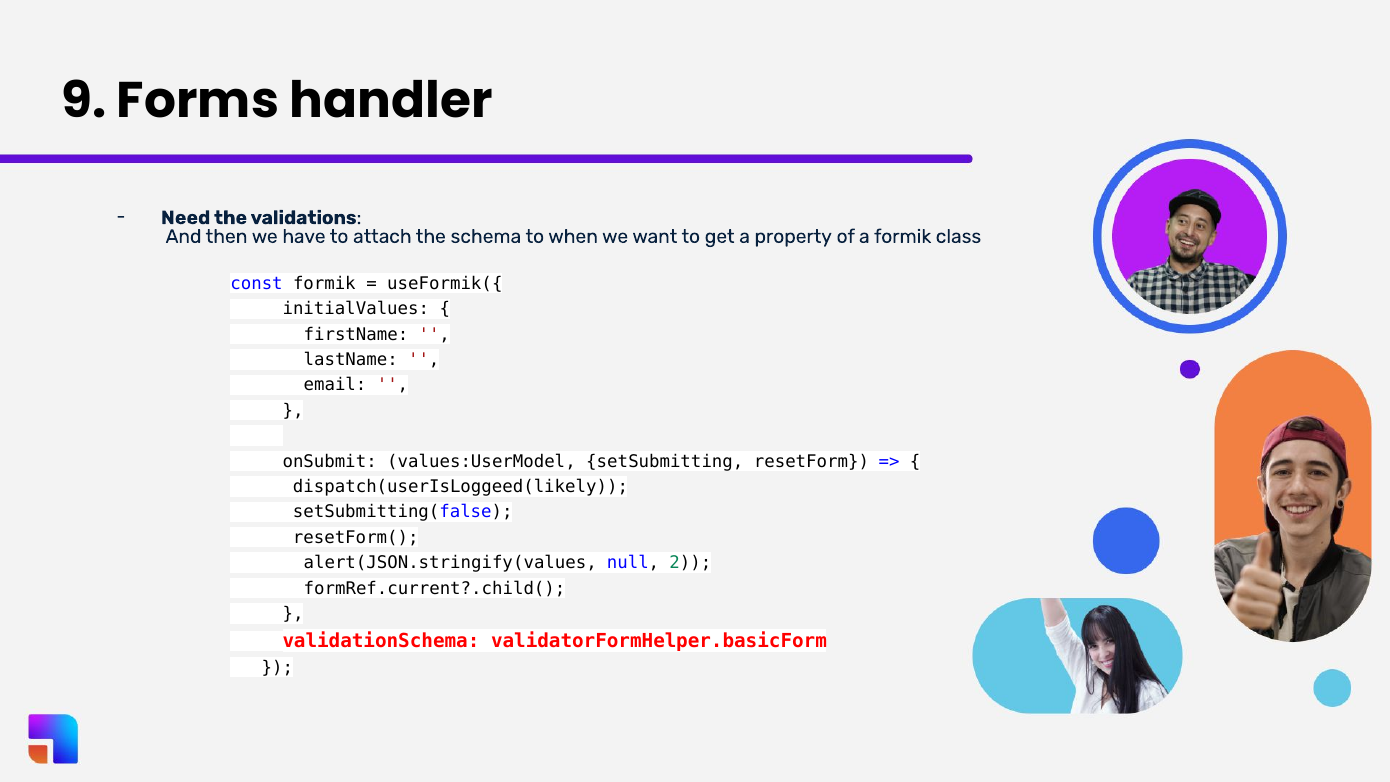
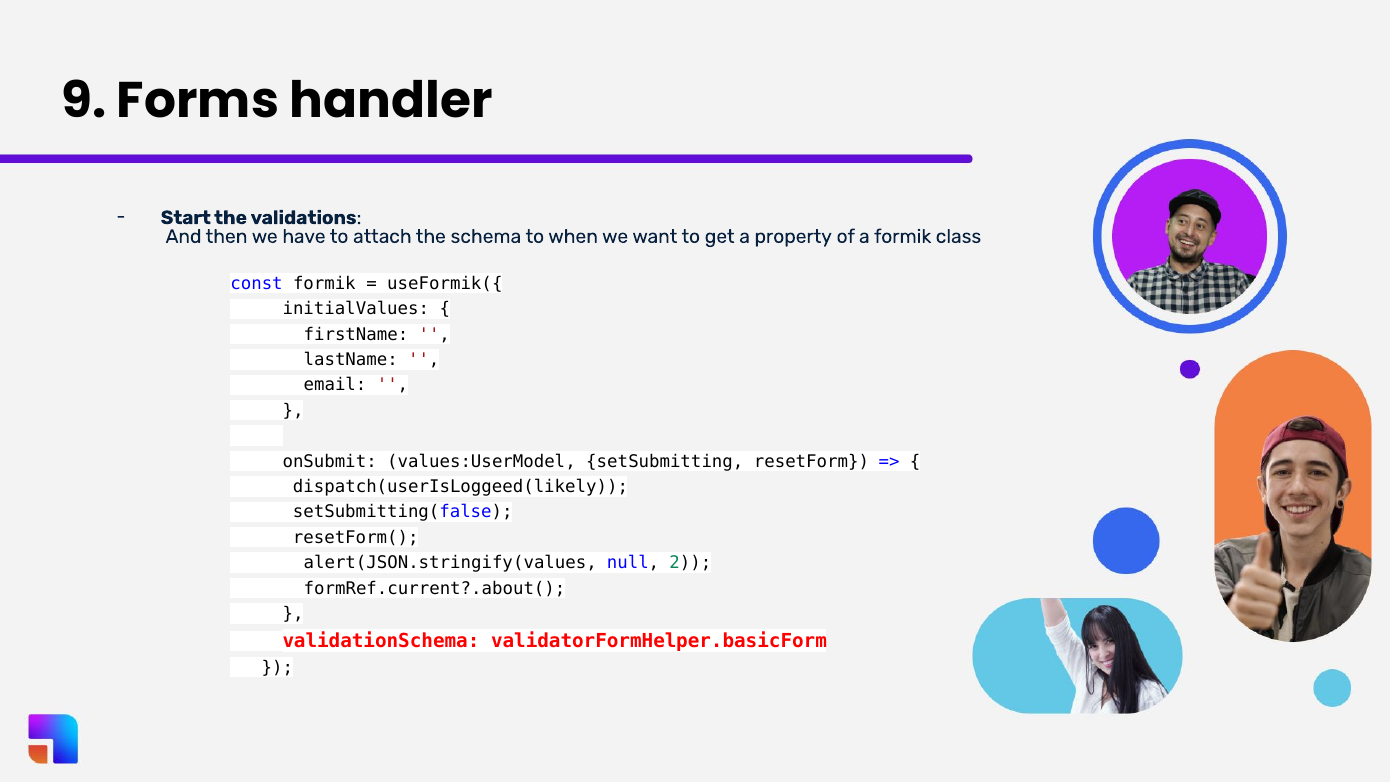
Need: Need -> Start
formRef.current?.child(: formRef.current?.child( -> formRef.current?.about(
